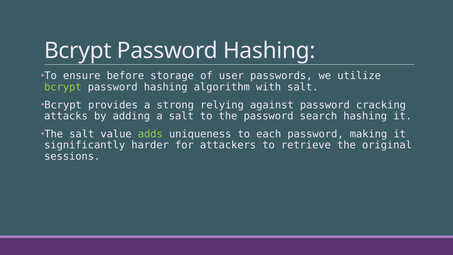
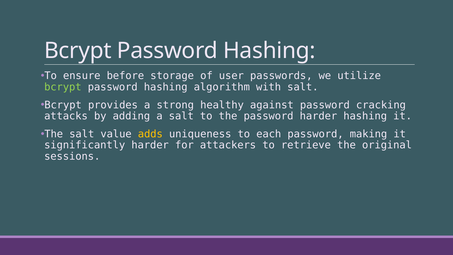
relying: relying -> healthy
password search: search -> harder
adds colour: light green -> yellow
